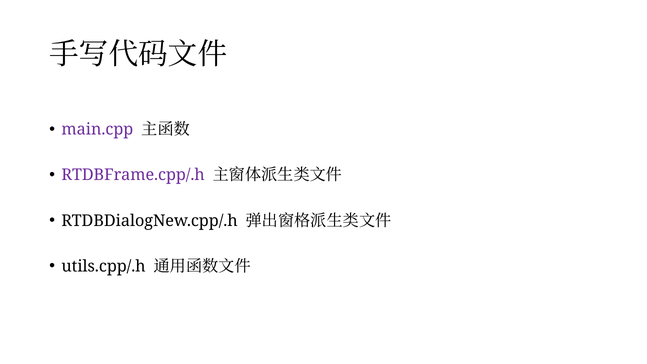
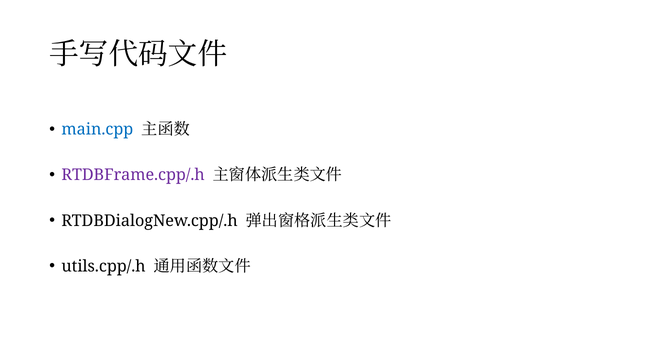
main.cpp colour: purple -> blue
